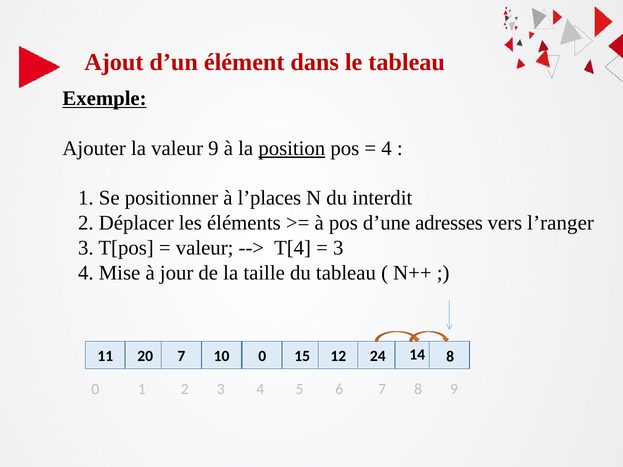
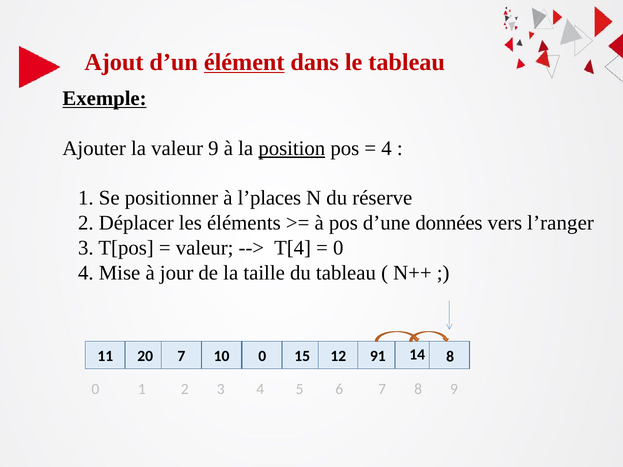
élément underline: none -> present
interdit: interdit -> réserve
adresses: adresses -> données
3 at (338, 248): 3 -> 0
24: 24 -> 91
